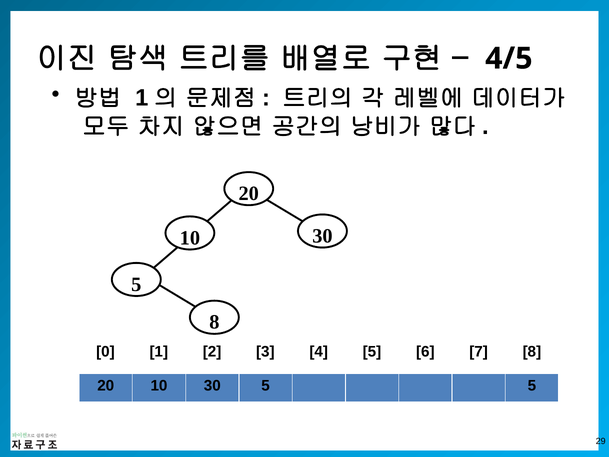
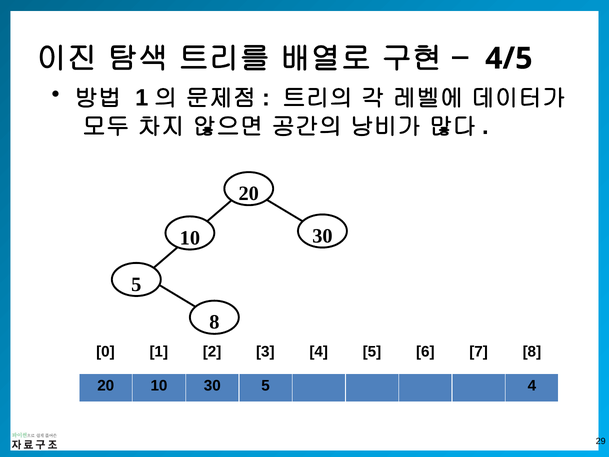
5 5: 5 -> 4
